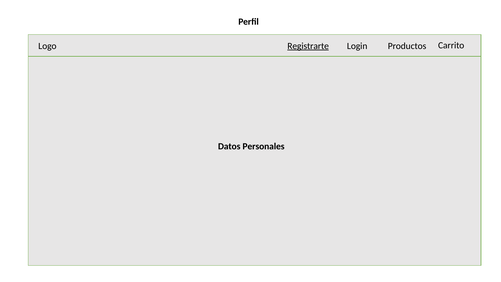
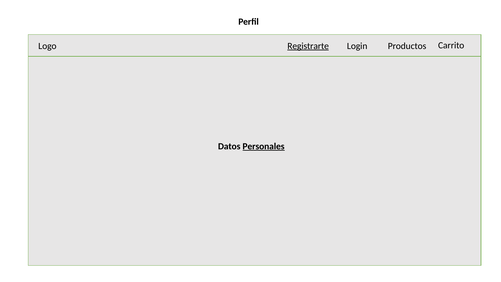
Personales underline: none -> present
